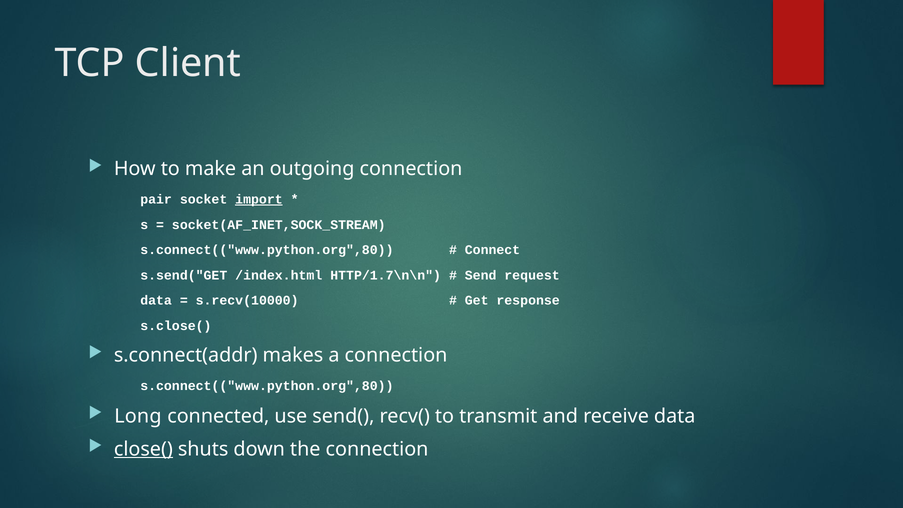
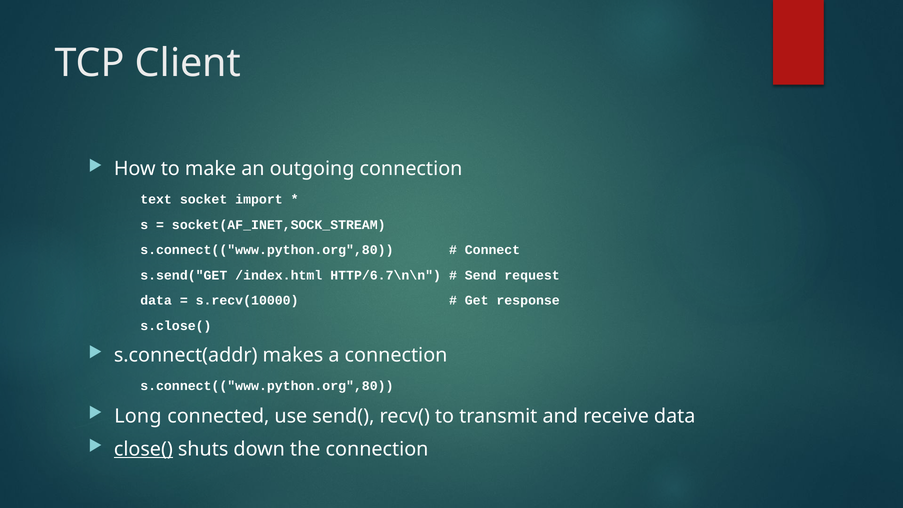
pair: pair -> text
import underline: present -> none
HTTP/1.7\n\n: HTTP/1.7\n\n -> HTTP/6.7\n\n
